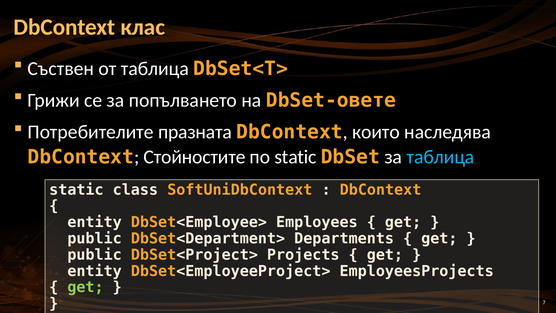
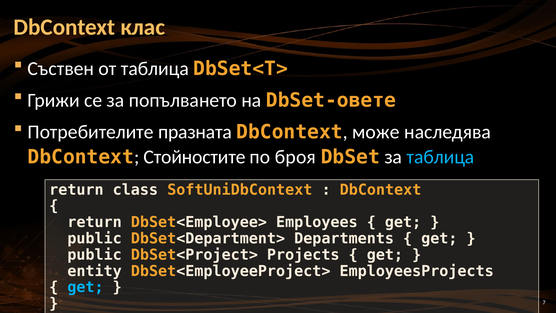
които: които -> може
по static: static -> броя
static at (76, 190): static -> return
entity at (95, 222): entity -> return
get at (85, 287) colour: light green -> light blue
